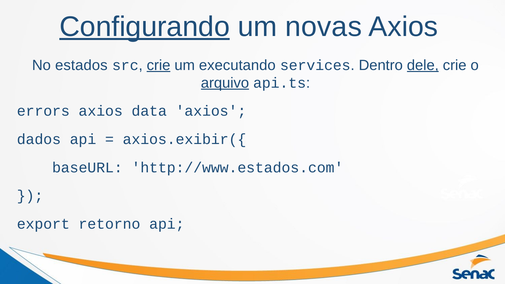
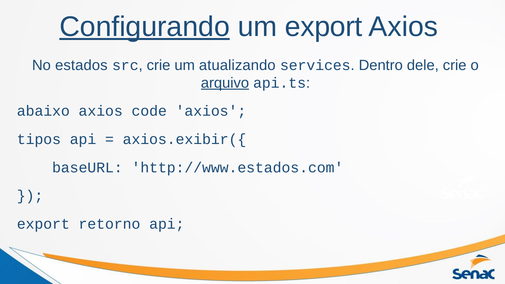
um novas: novas -> export
crie at (159, 65) underline: present -> none
executando: executando -> atualizando
dele underline: present -> none
errors: errors -> abaixo
data: data -> code
dados: dados -> tipos
